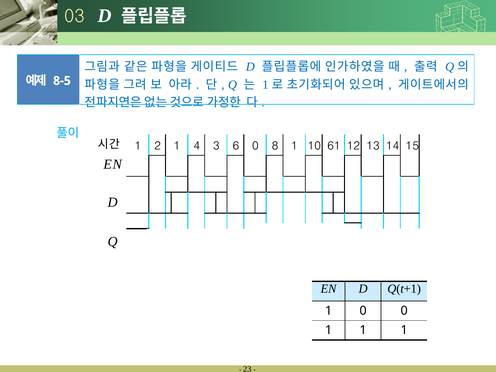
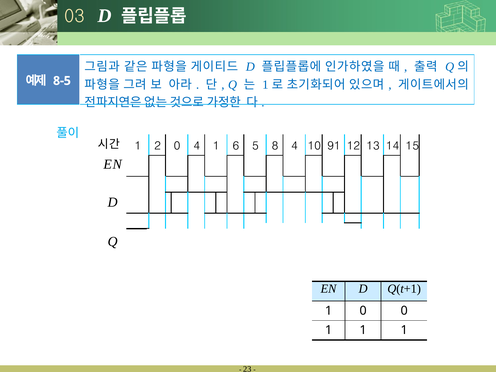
2 1: 1 -> 0
4 3: 3 -> 1
6 0: 0 -> 5
8 1: 1 -> 4
61: 61 -> 91
